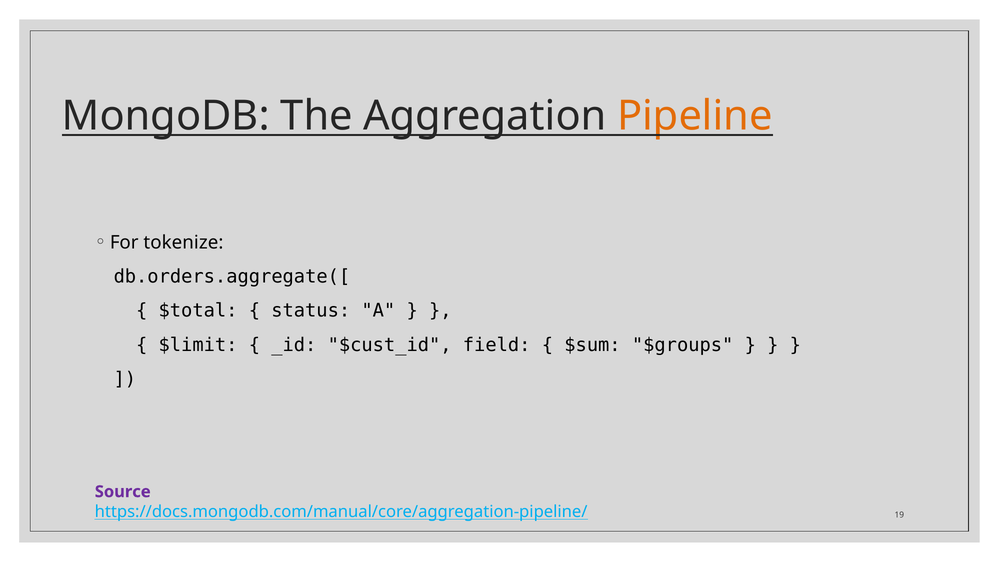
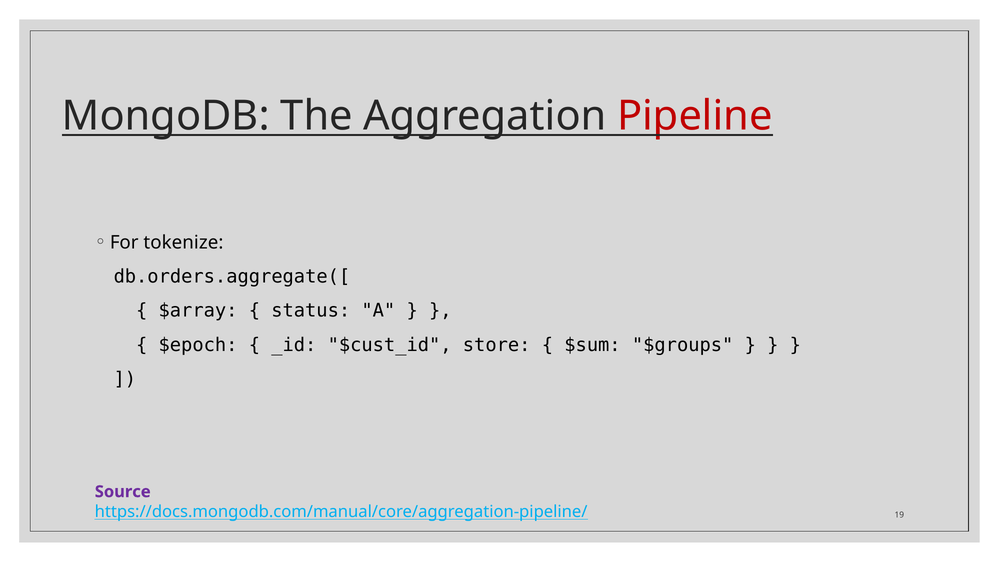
Pipeline colour: orange -> red
$total: $total -> $array
$limit: $limit -> $epoch
field: field -> store
